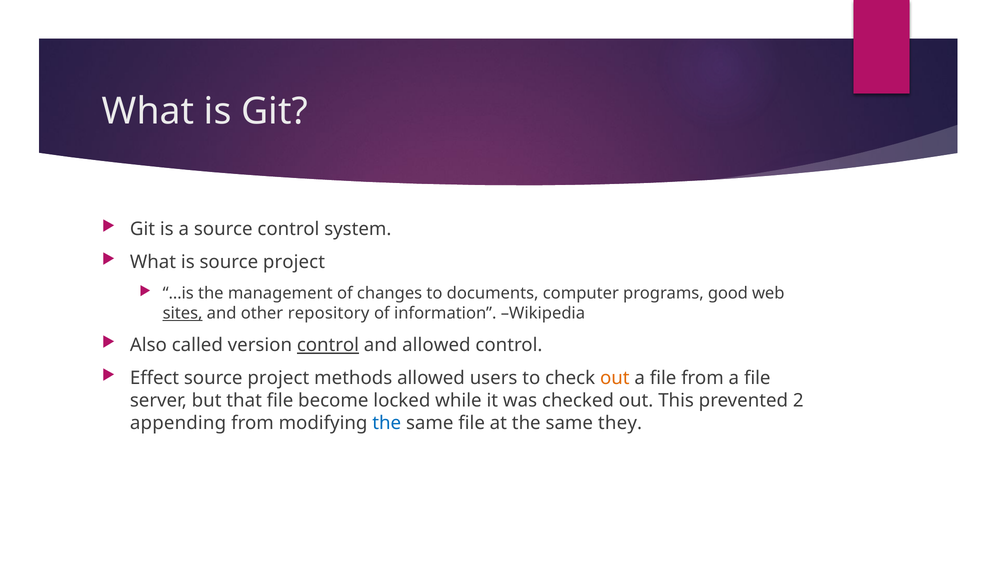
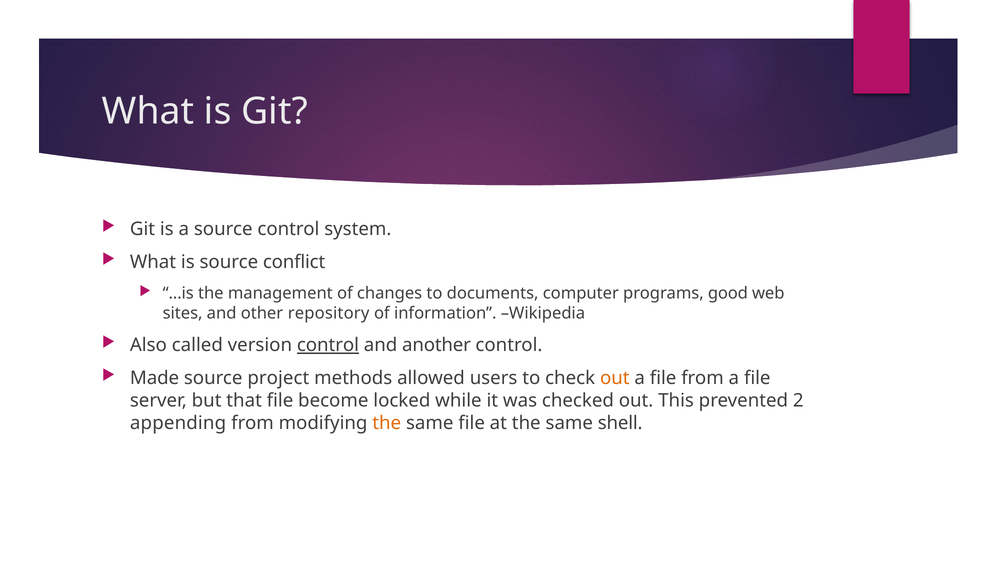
is source project: project -> conflict
sites underline: present -> none
and allowed: allowed -> another
Effect: Effect -> Made
the at (387, 423) colour: blue -> orange
they: they -> shell
